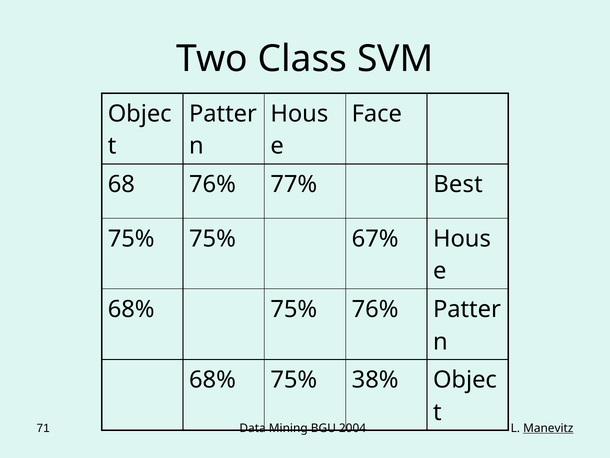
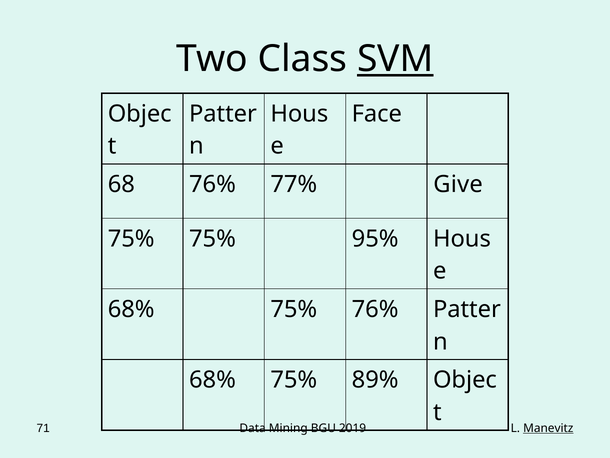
SVM underline: none -> present
Best: Best -> Give
67%: 67% -> 95%
38%: 38% -> 89%
2004: 2004 -> 2019
